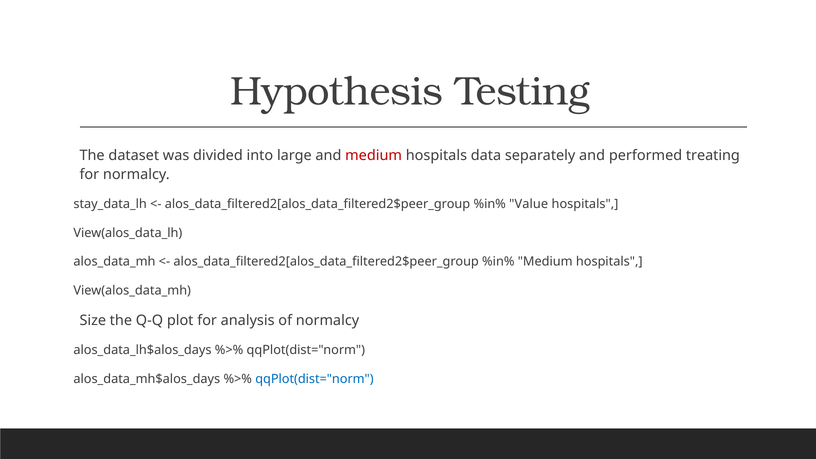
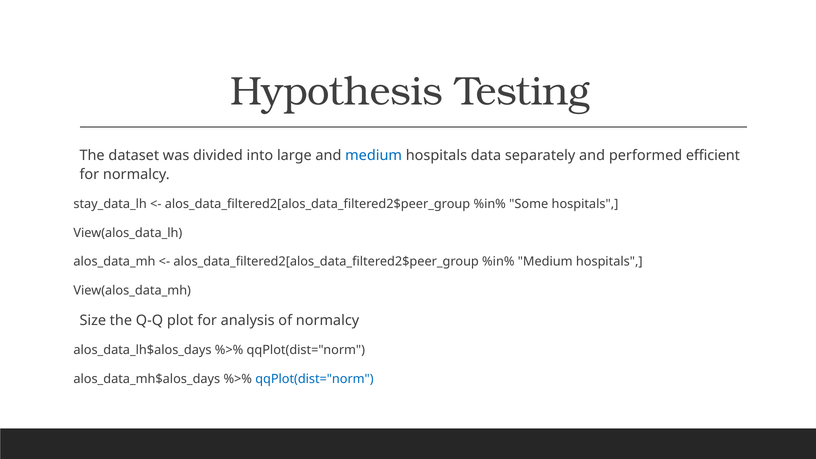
medium at (374, 156) colour: red -> blue
treating: treating -> efficient
Value: Value -> Some
